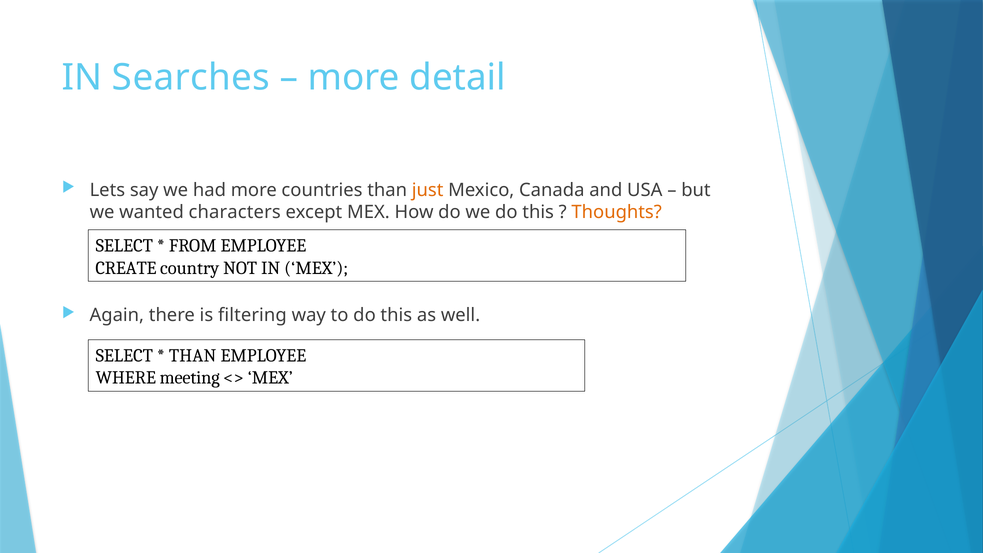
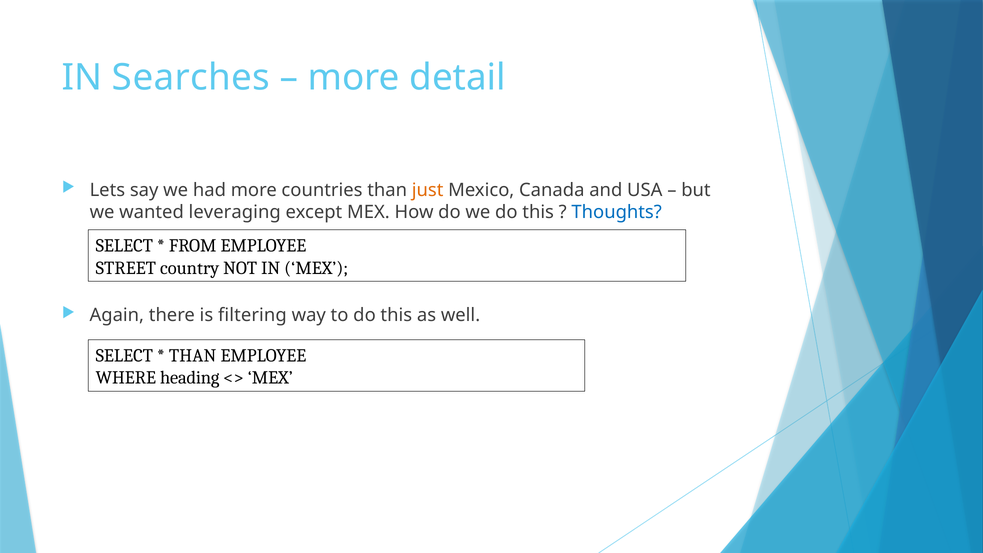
characters: characters -> leveraging
Thoughts colour: orange -> blue
CREATE: CREATE -> STREET
meeting: meeting -> heading
